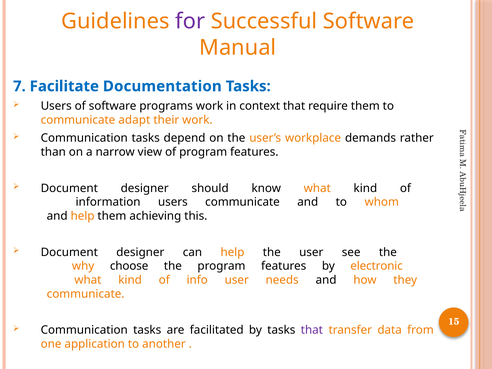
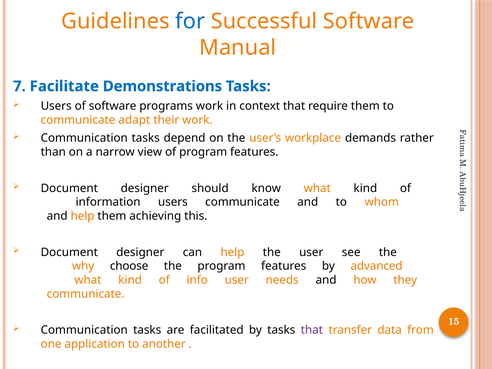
for colour: purple -> blue
Documentation: Documentation -> Demonstrations
electronic: electronic -> advanced
